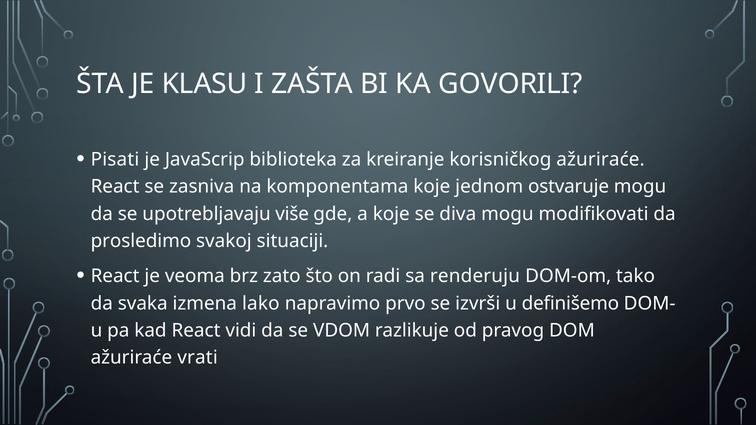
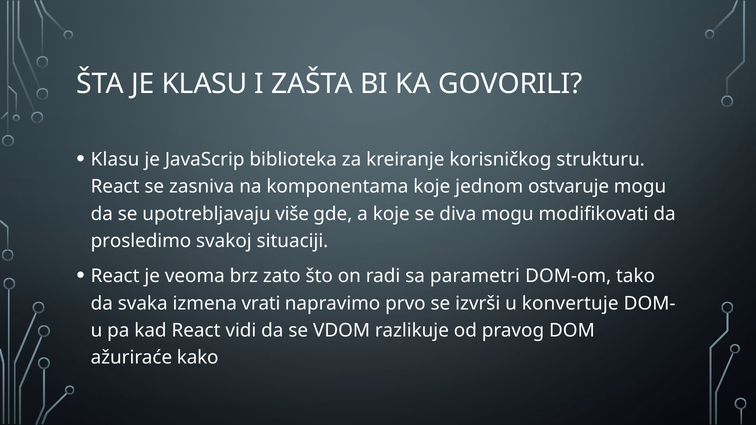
Pisati at (115, 160): Pisati -> Klasu
korisničkog ažuriraće: ažuriraće -> strukturu
renderuju: renderuju -> parametri
lako: lako -> vrati
definišemo: definišemo -> konvertuje
vrati: vrati -> kako
